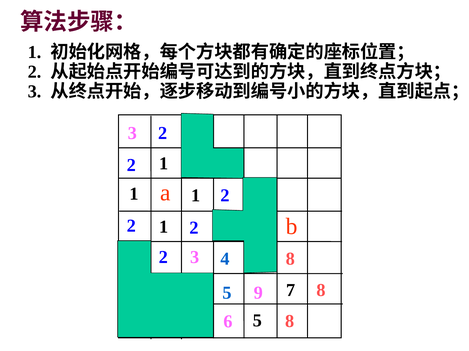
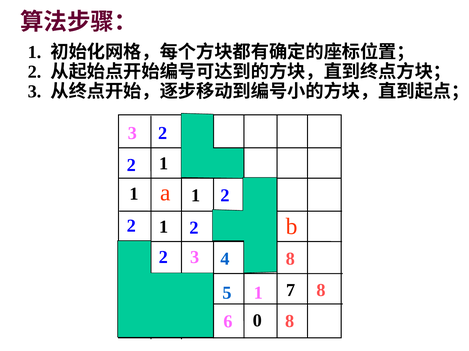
5 9: 9 -> 1
6 5: 5 -> 0
